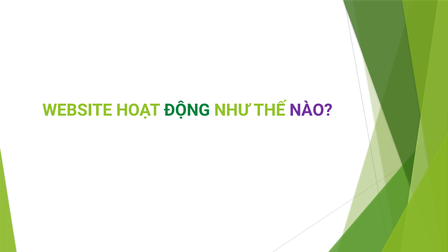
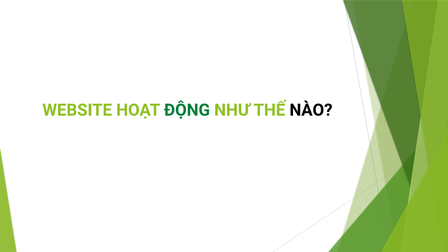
NÀO colour: purple -> black
